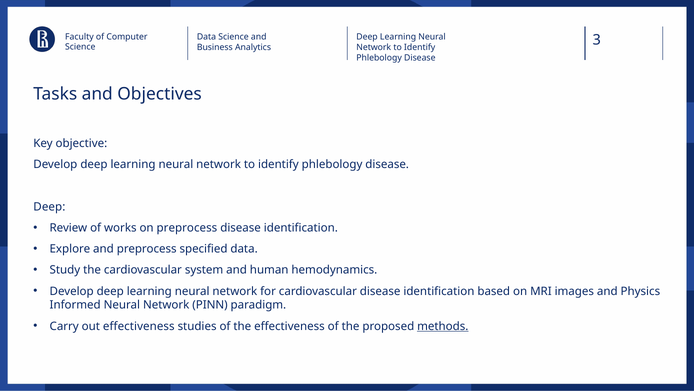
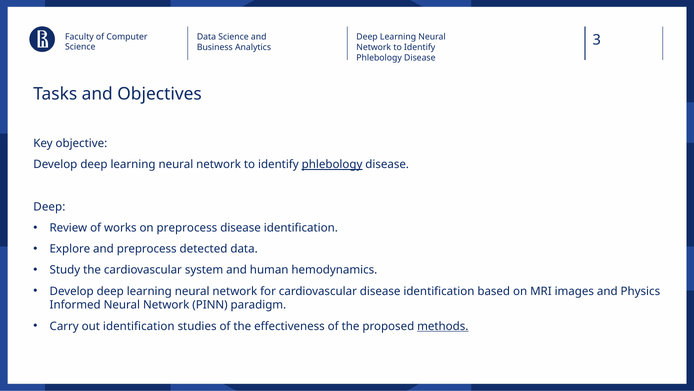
phlebology at (332, 164) underline: none -> present
specified: specified -> detected
out effectiveness: effectiveness -> identification
